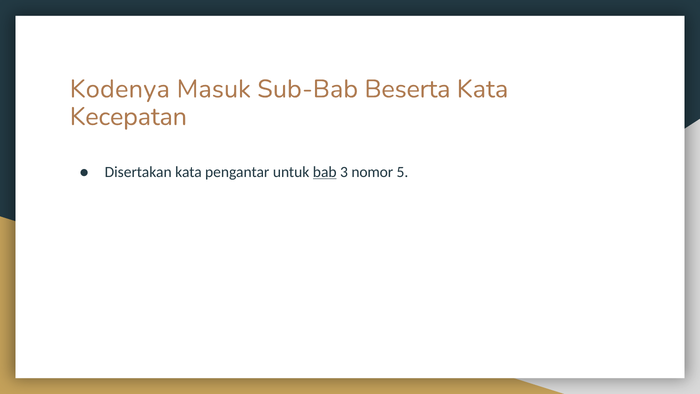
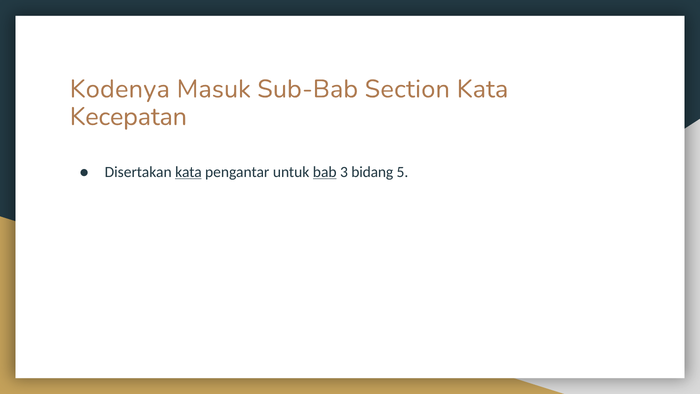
Beserta: Beserta -> Section
kata at (188, 172) underline: none -> present
nomor: nomor -> bidang
